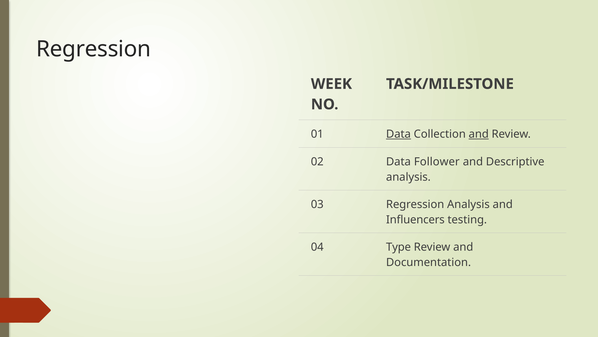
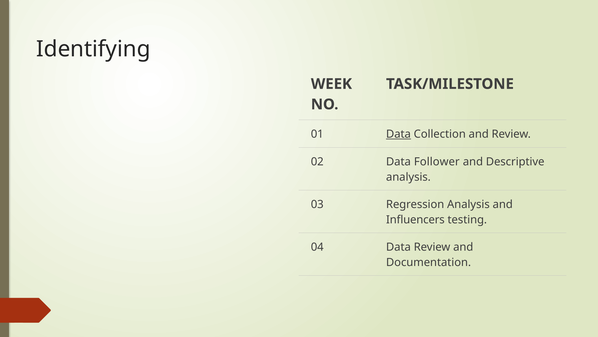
Regression at (93, 49): Regression -> Identifying
and at (479, 134) underline: present -> none
04 Type: Type -> Data
